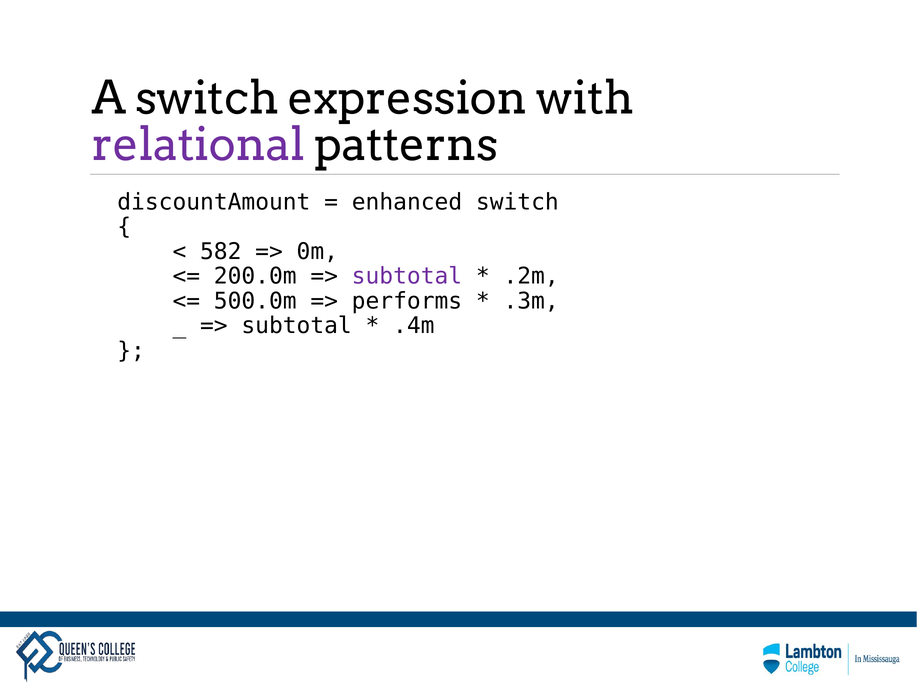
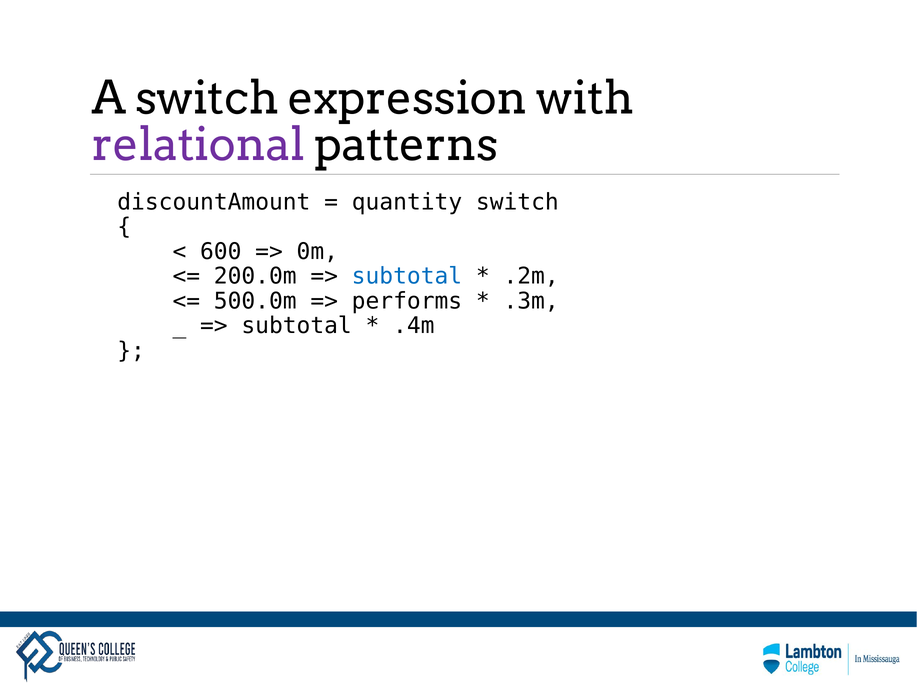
enhanced: enhanced -> quantity
582: 582 -> 600
subtotal at (407, 276) colour: purple -> blue
